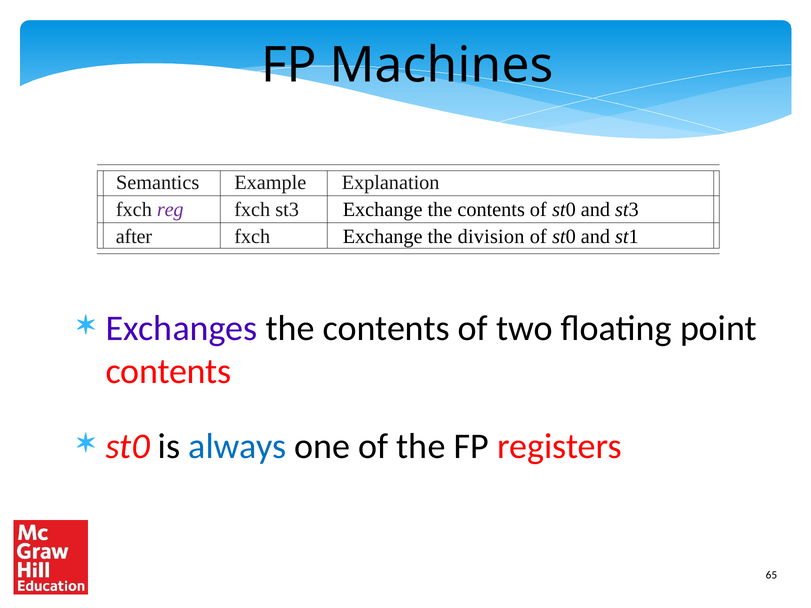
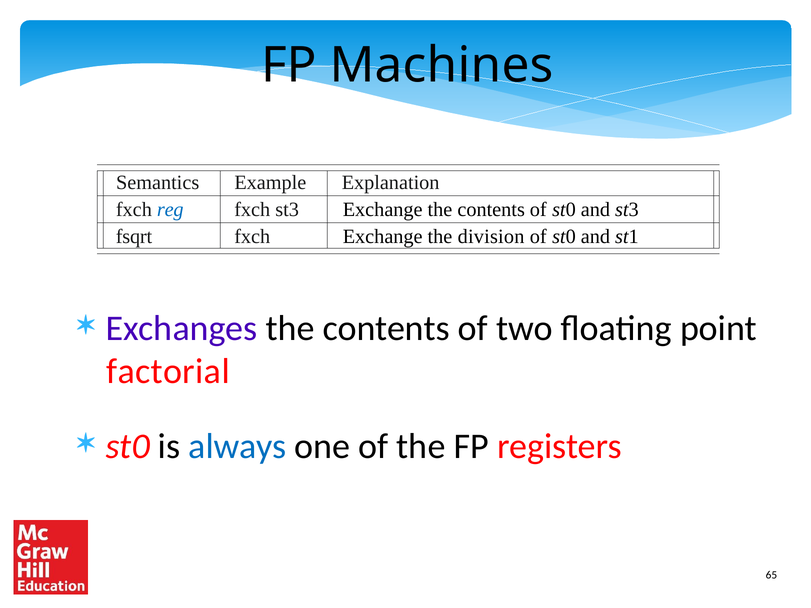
reg colour: purple -> blue
after: after -> fsqrt
contents at (168, 372): contents -> factorial
